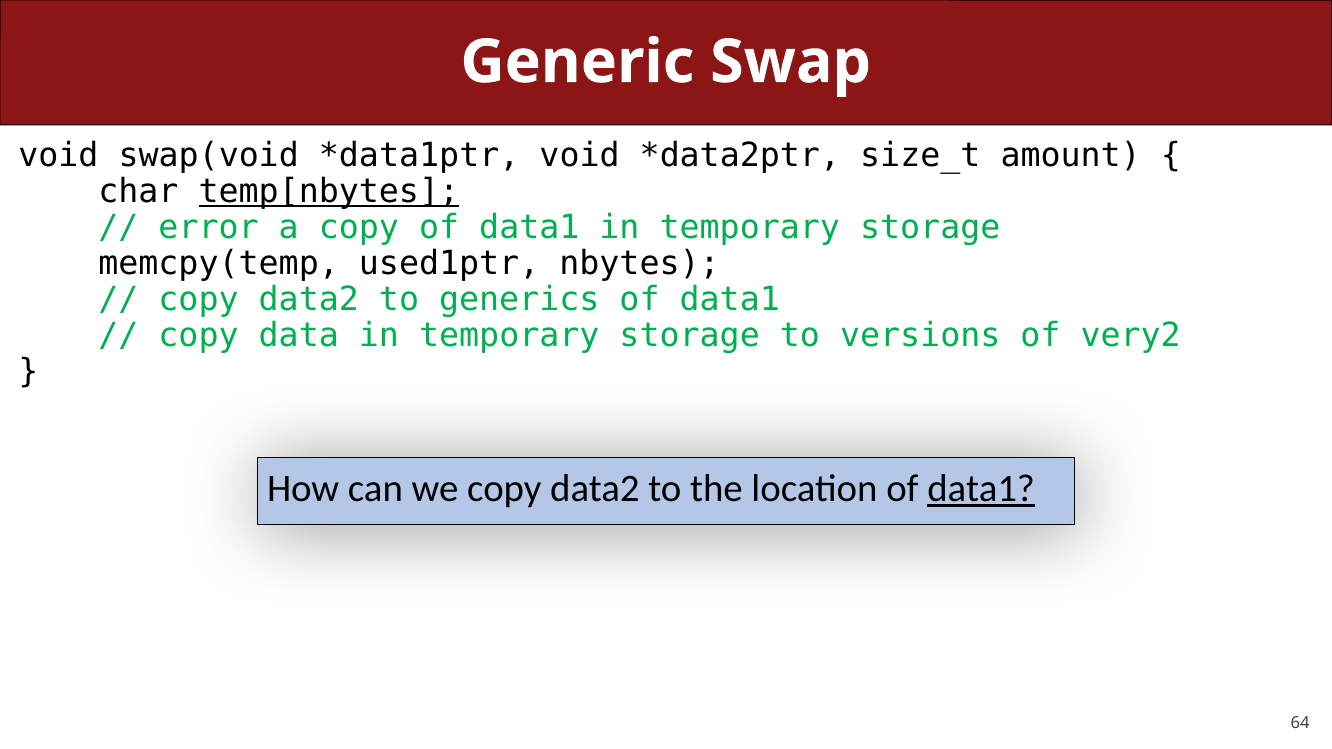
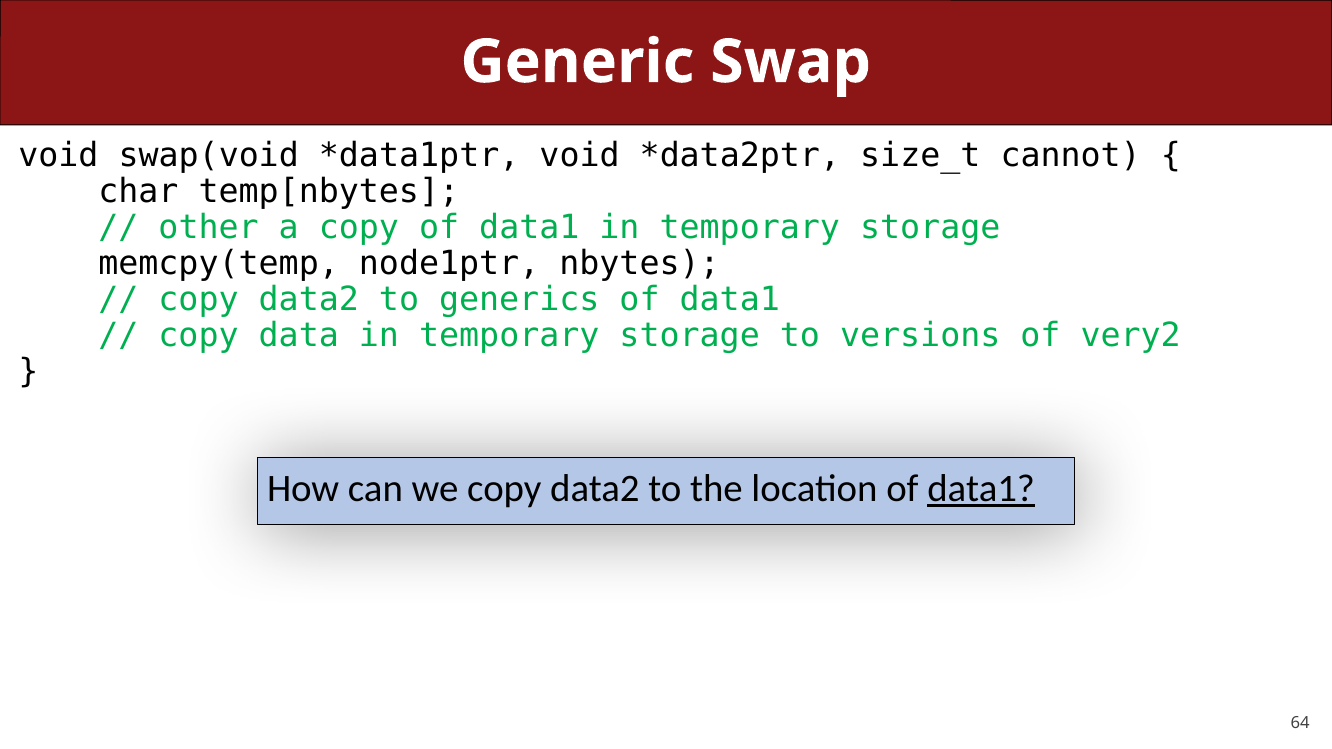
amount: amount -> cannot
temp[nbytes underline: present -> none
error: error -> other
used1ptr: used1ptr -> node1ptr
